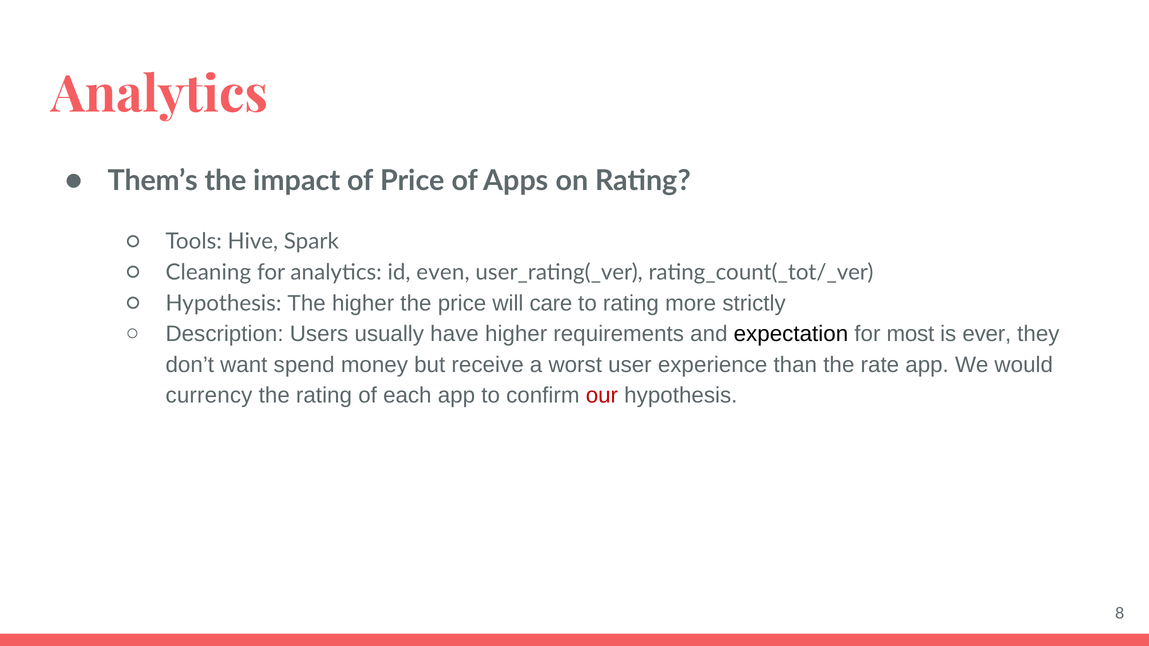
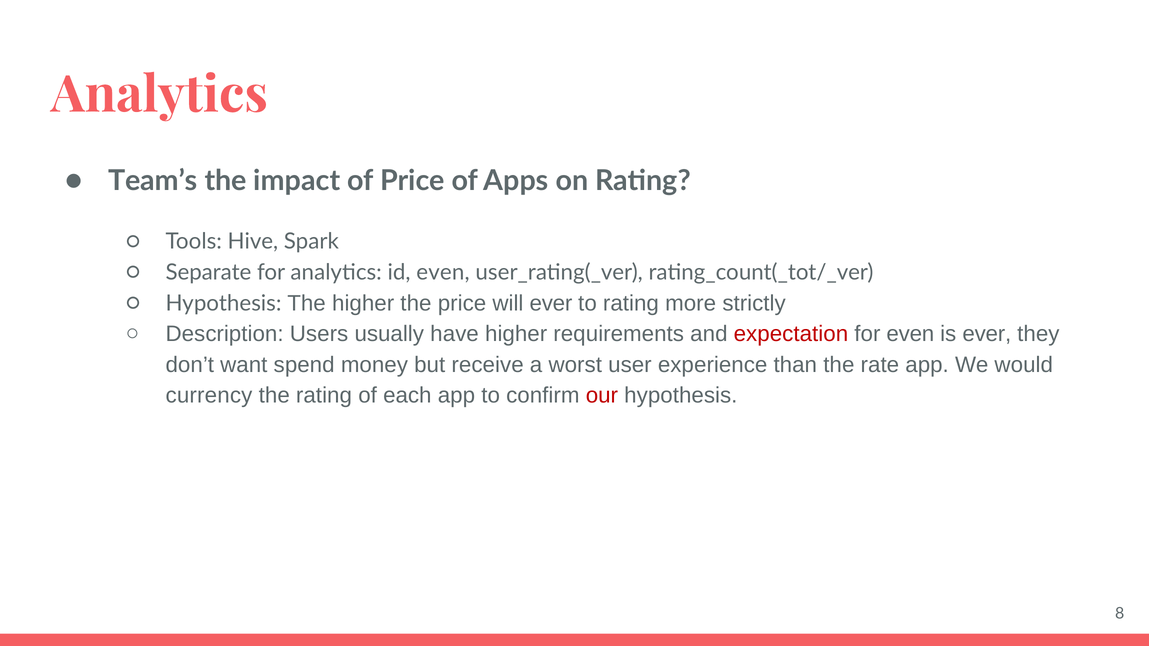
Them’s: Them’s -> Team’s
Cleaning: Cleaning -> Separate
will care: care -> ever
expectation colour: black -> red
for most: most -> even
